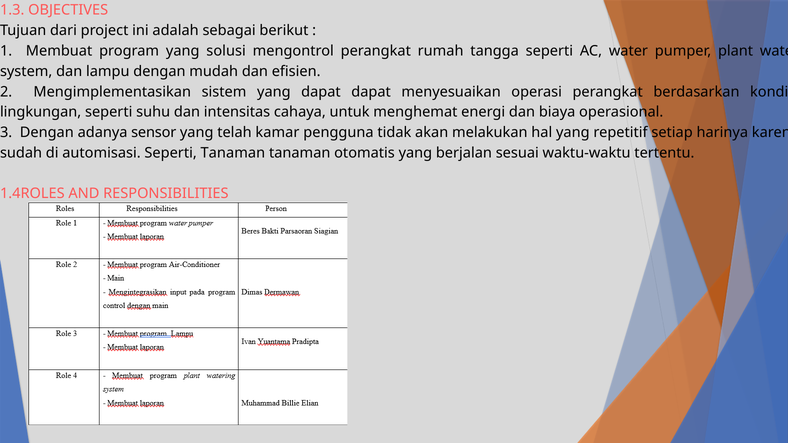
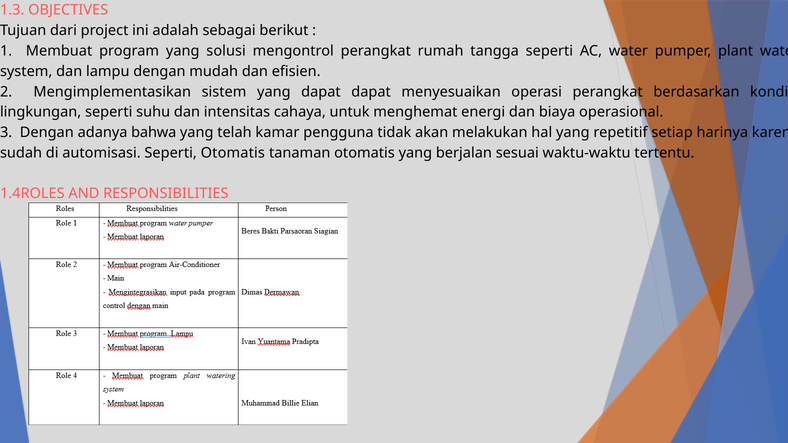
sensor: sensor -> bahwa
Seperti Tanaman: Tanaman -> Otomatis
